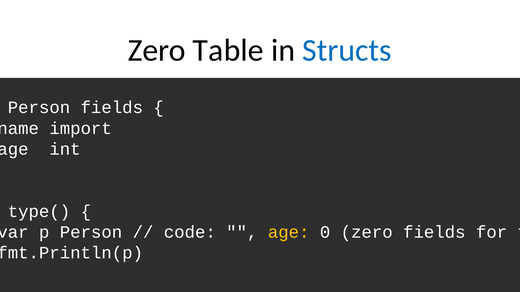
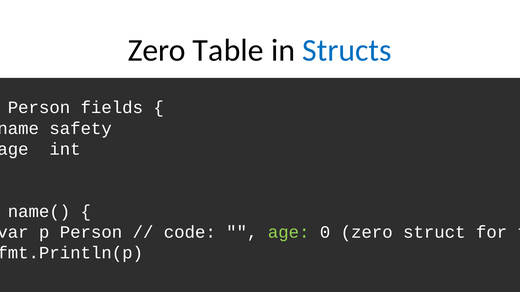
import: import -> safety
type(: type( -> name(
age at (289, 233) colour: yellow -> light green
zero fields: fields -> struct
